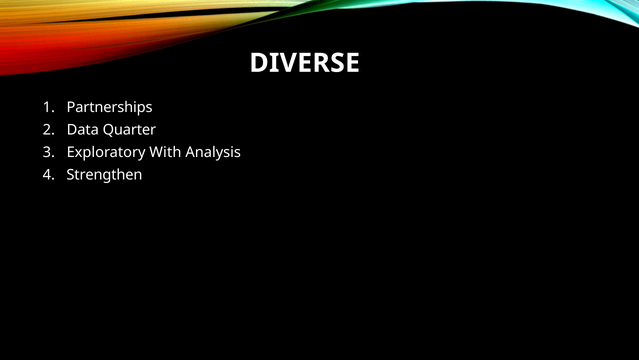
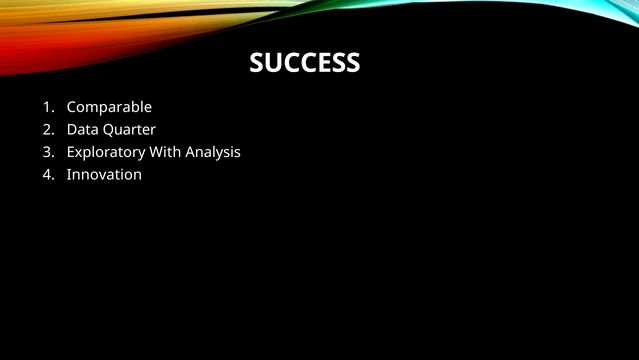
DIVERSE: DIVERSE -> SUCCESS
Partnerships: Partnerships -> Comparable
Strengthen: Strengthen -> Innovation
